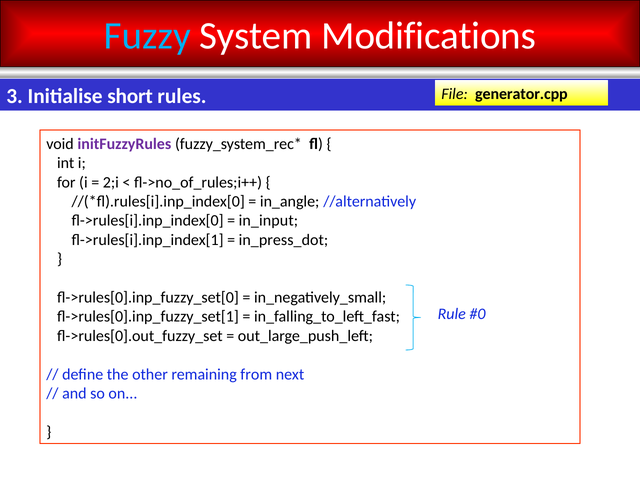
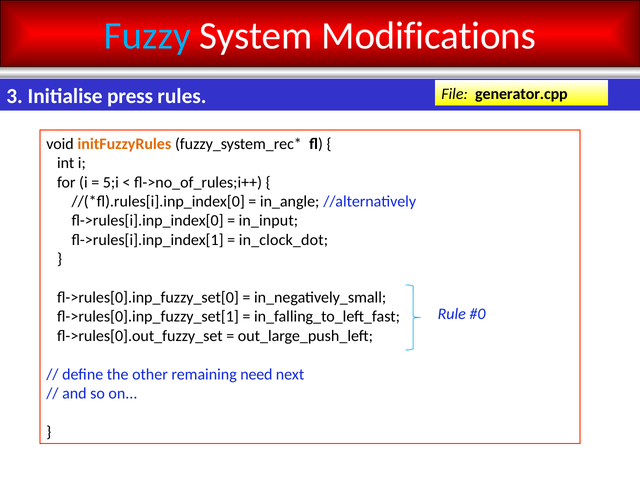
short: short -> press
initFuzzyRules colour: purple -> orange
2;i: 2;i -> 5;i
in_press_dot: in_press_dot -> in_clock_dot
from: from -> need
